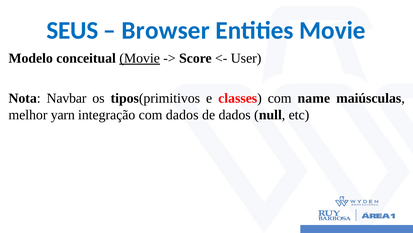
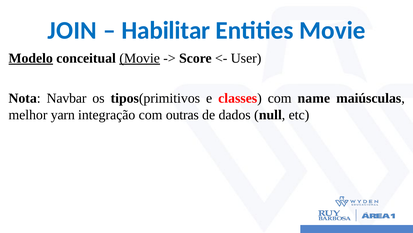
SEUS: SEUS -> JOIN
Browser: Browser -> Habilitar
Modelo underline: none -> present
com dados: dados -> outras
